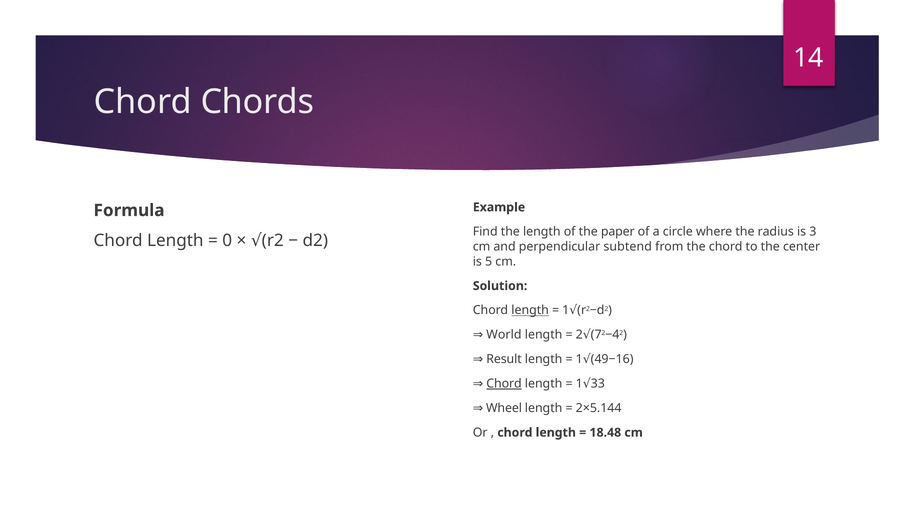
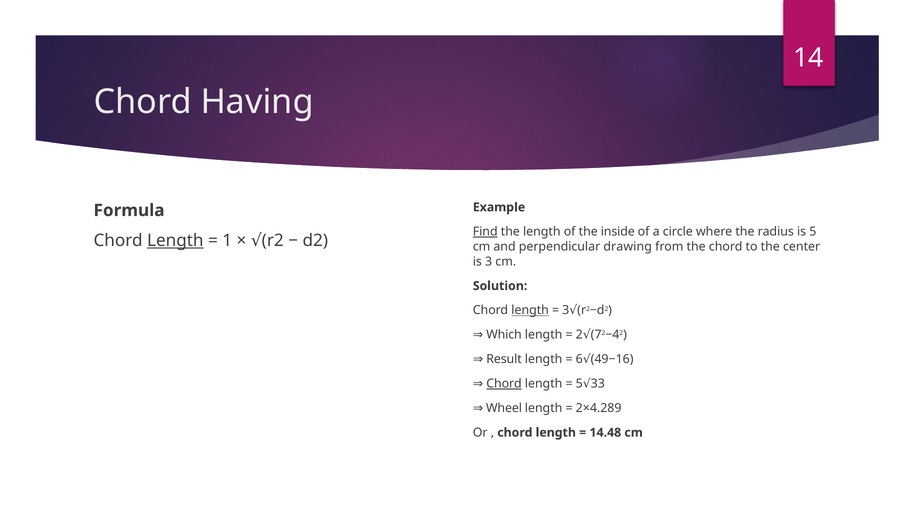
Chords: Chords -> Having
Find underline: none -> present
paper: paper -> inside
is 3: 3 -> 5
Length at (175, 240) underline: none -> present
0: 0 -> 1
subtend: subtend -> drawing
is 5: 5 -> 3
1 at (566, 310): 1 -> 3
World: World -> Which
1 at (579, 359): 1 -> 6
1 at (579, 383): 1 -> 5
2×5.144: 2×5.144 -> 2×4.289
18.48: 18.48 -> 14.48
